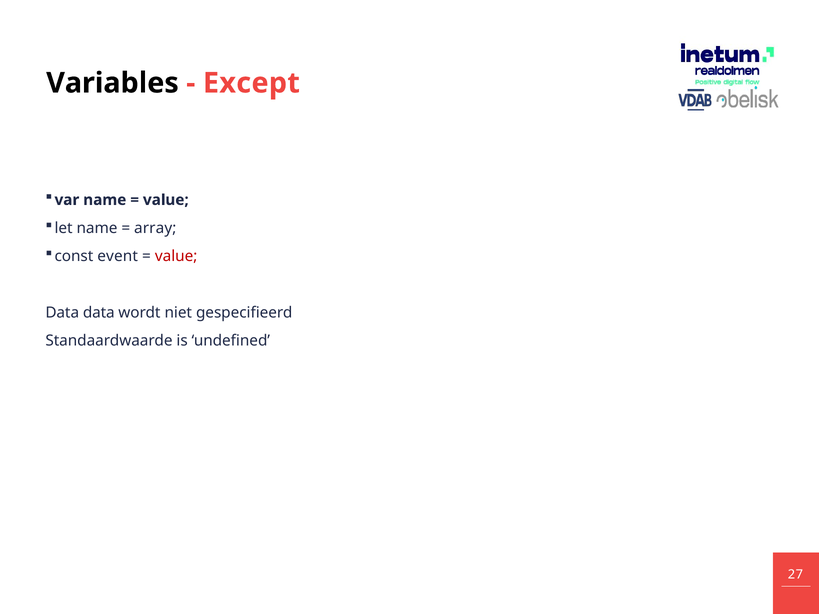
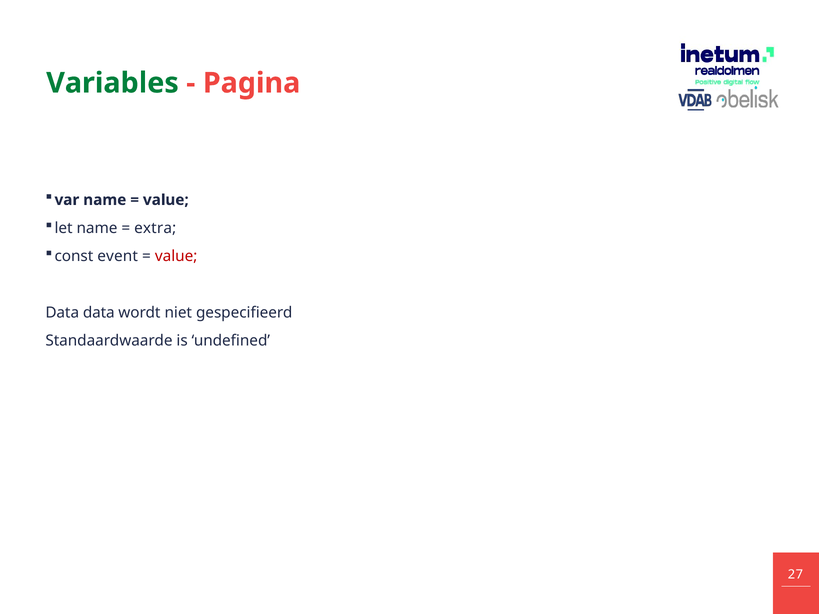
Variables colour: black -> green
Except: Except -> Pagina
array: array -> extra
